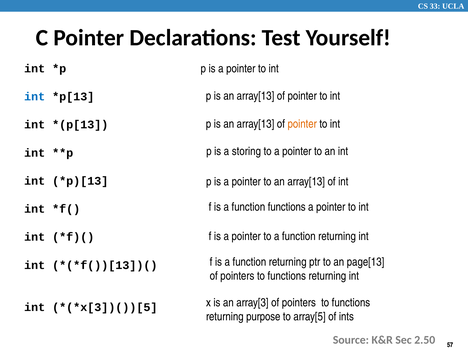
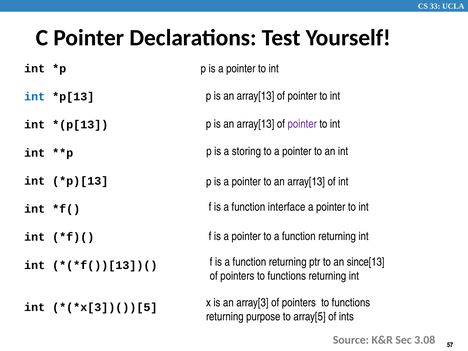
pointer at (302, 124) colour: orange -> purple
function functions: functions -> interface
page[13: page[13 -> since[13
2.50: 2.50 -> 3.08
